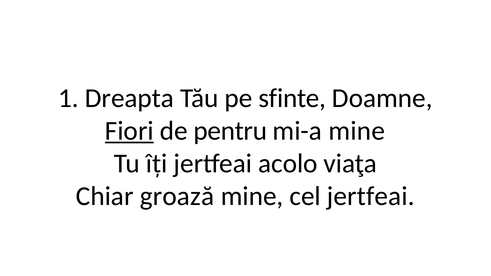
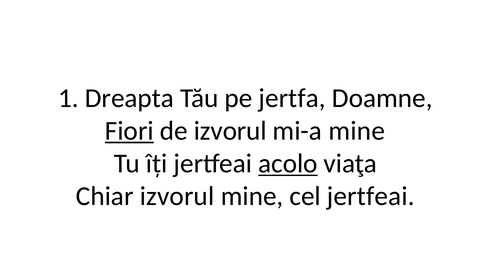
sfinte: sfinte -> jertfa
de pentru: pentru -> izvorul
acolo underline: none -> present
Chiar groază: groază -> izvorul
